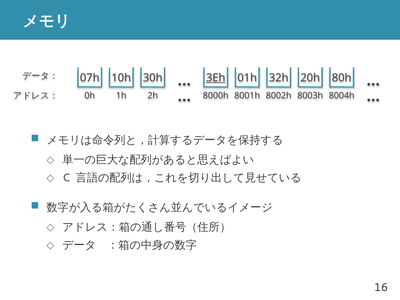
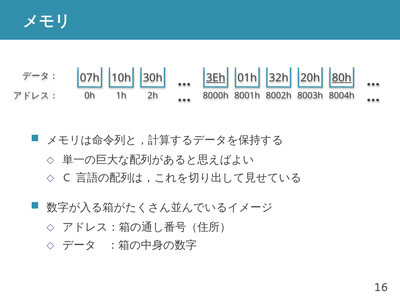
80h underline: none -> present
